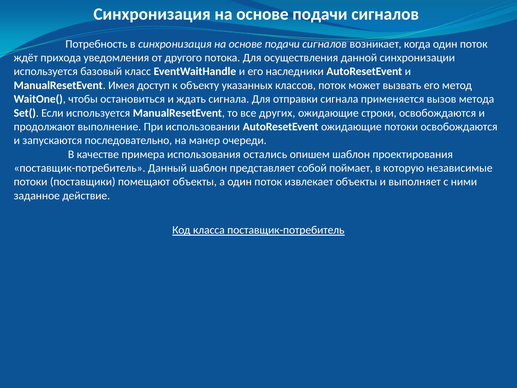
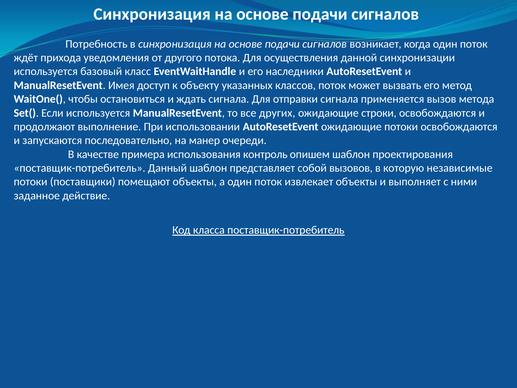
остались: остались -> контроль
поймает: поймает -> вызовов
